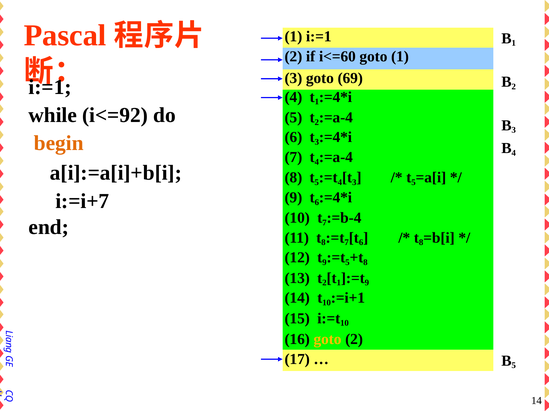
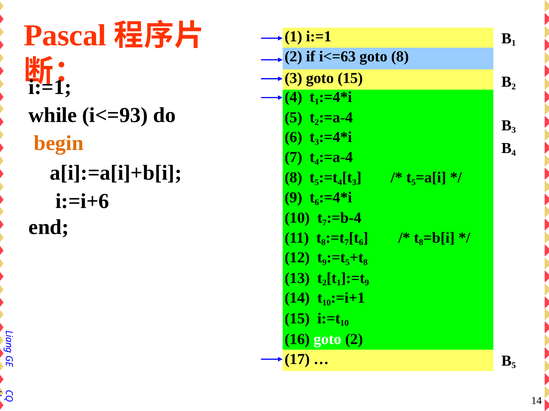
i<=60: i<=60 -> i<=63
goto 1: 1 -> 8
goto 69: 69 -> 15
i<=92: i<=92 -> i<=93
i:=i+7: i:=i+7 -> i:=i+6
goto at (327, 340) colour: yellow -> white
